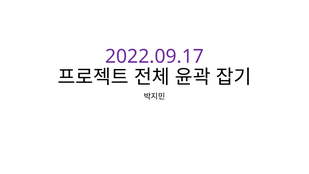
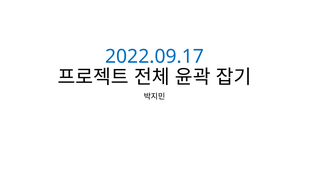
2022.09.17 colour: purple -> blue
